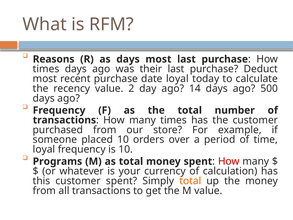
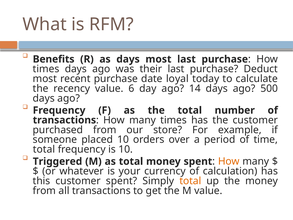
Reasons: Reasons -> Benefits
2: 2 -> 6
loyal at (44, 149): loyal -> total
Programs: Programs -> Triggered
How at (229, 161) colour: red -> orange
